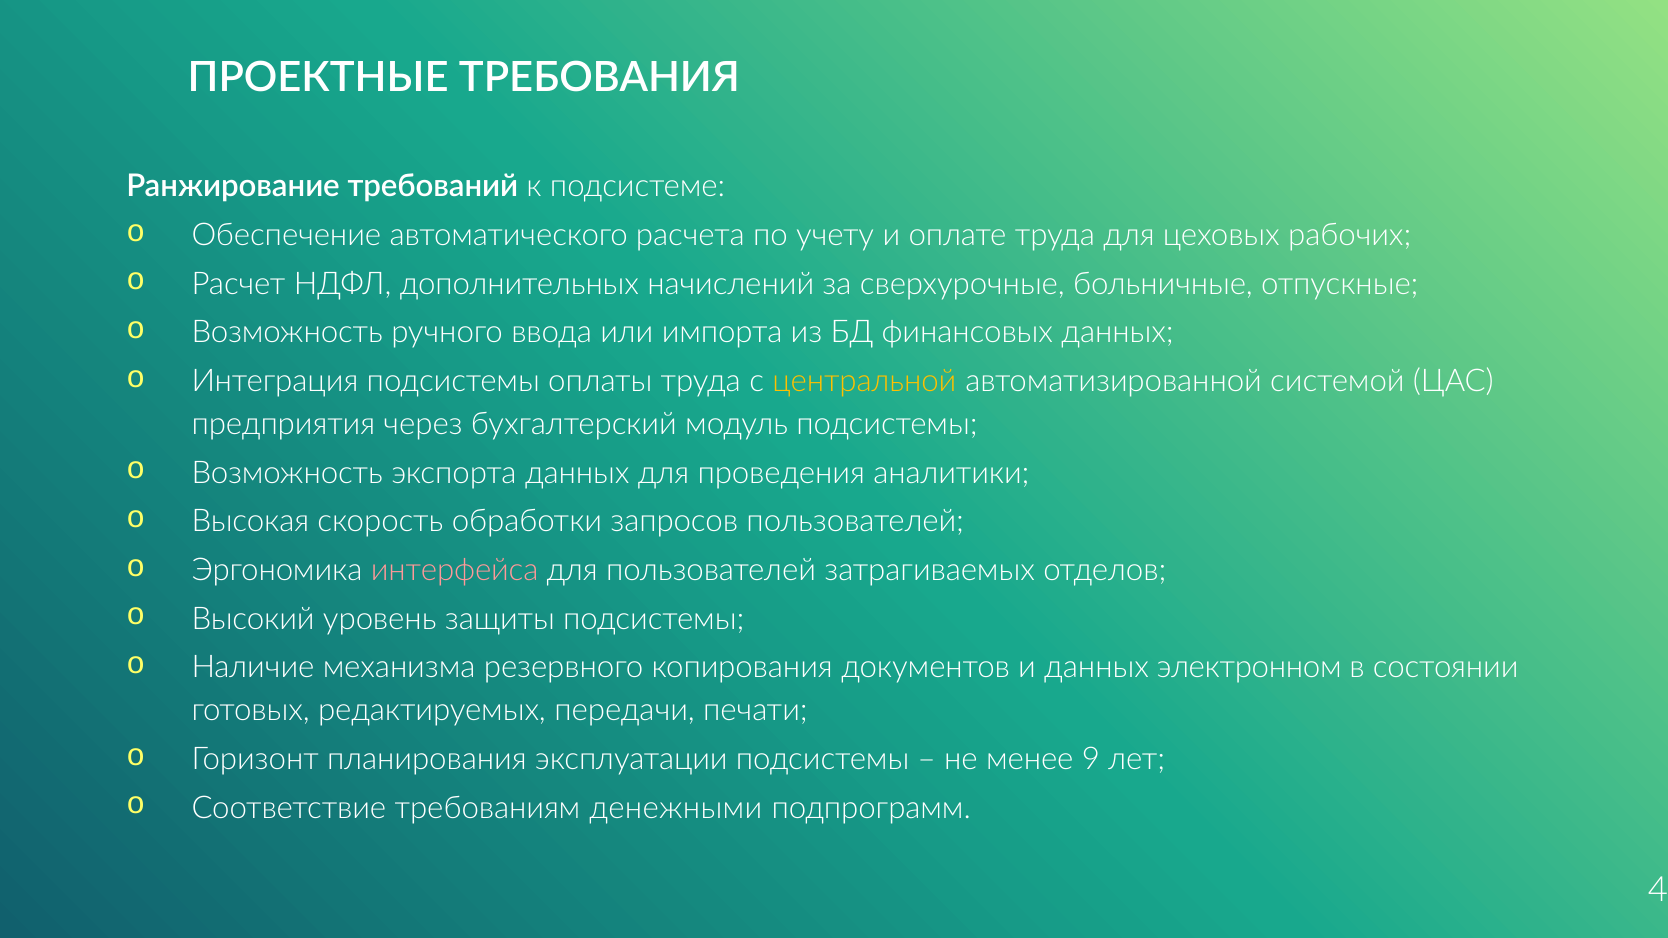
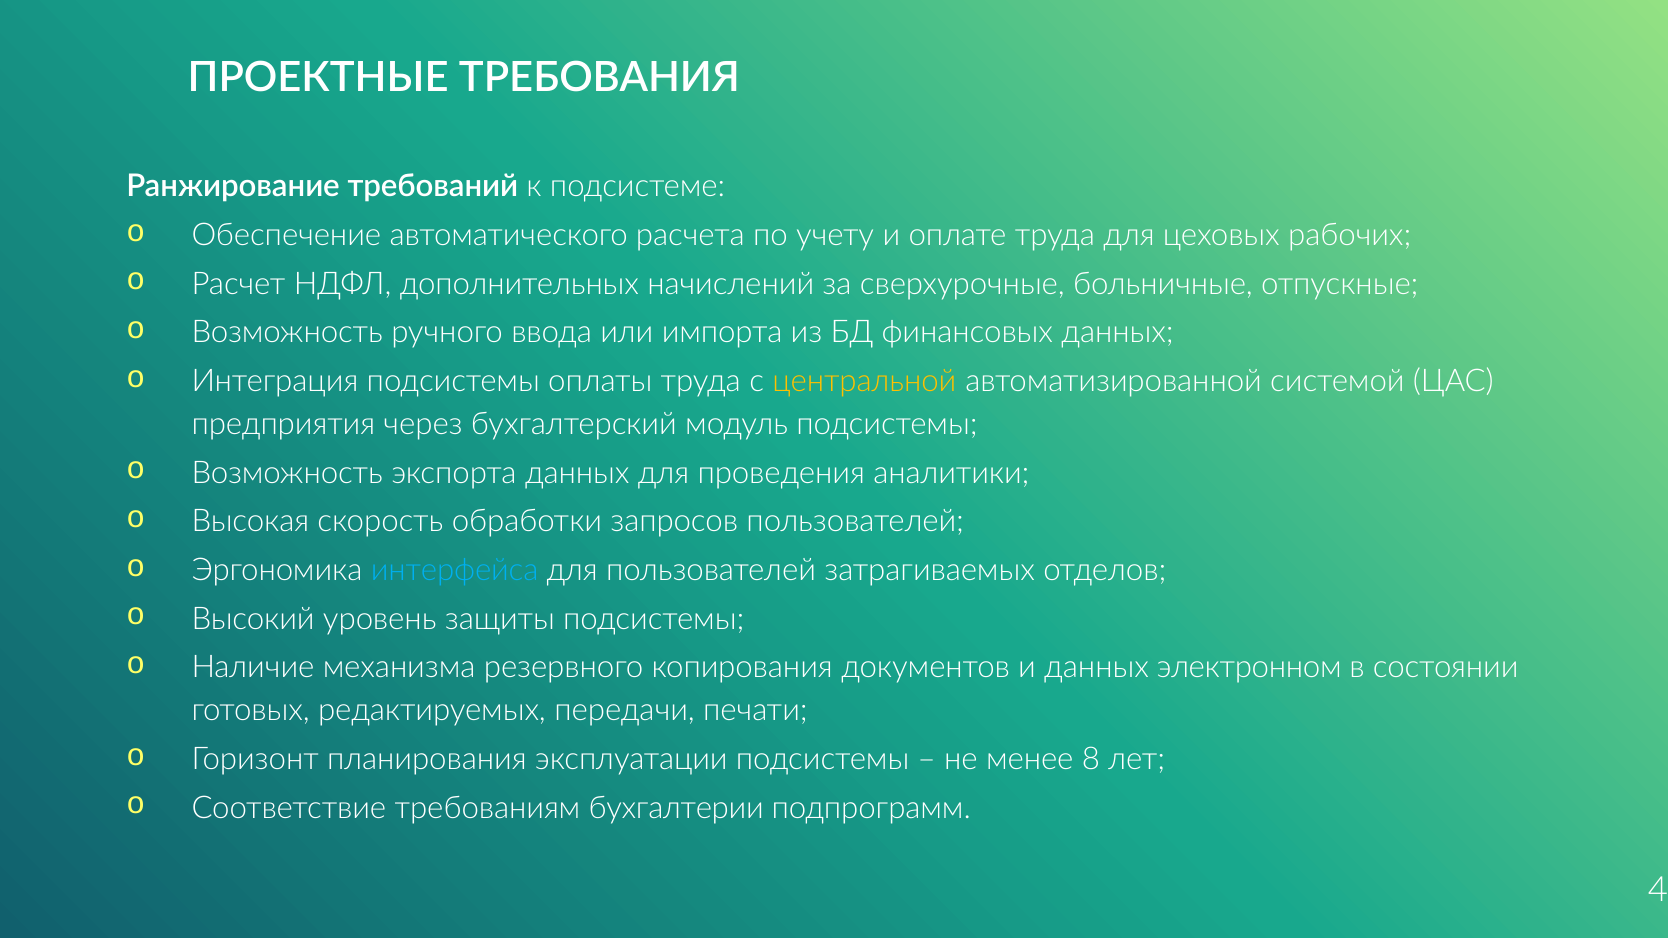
интерфейса colour: pink -> light blue
9: 9 -> 8
денежными: денежными -> бухгалтерии
